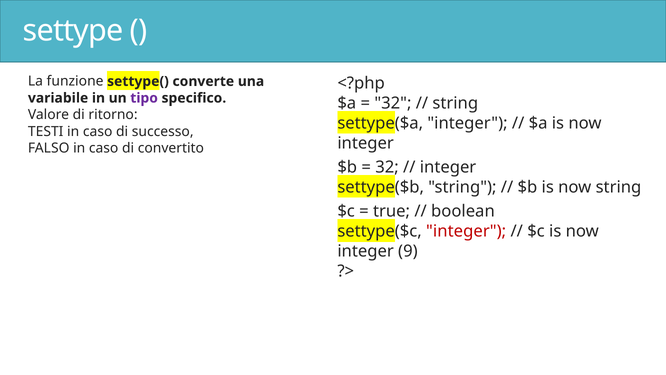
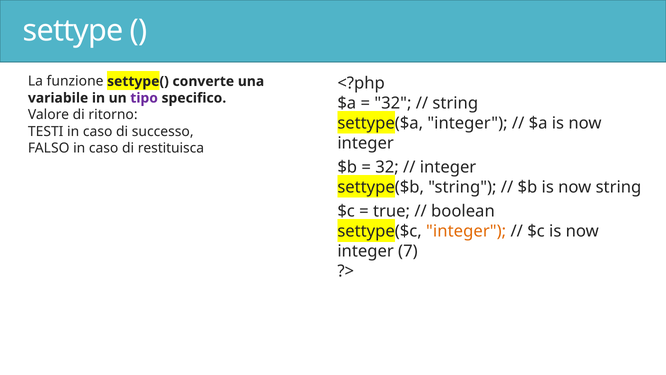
convertito: convertito -> restituisca
integer at (466, 231) colour: red -> orange
9: 9 -> 7
